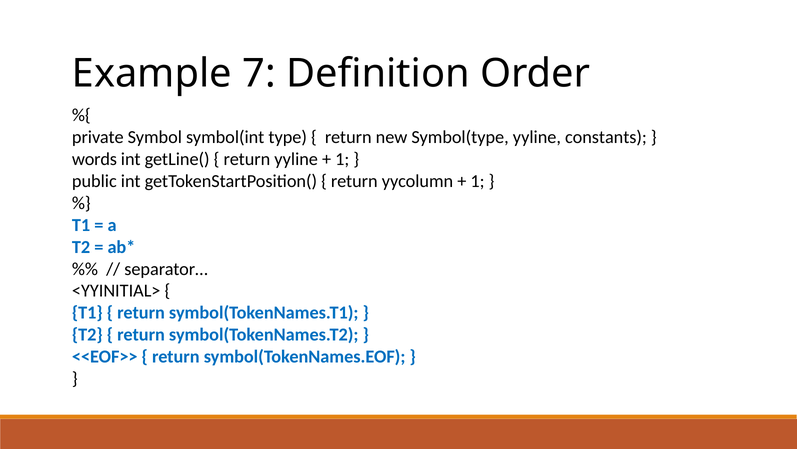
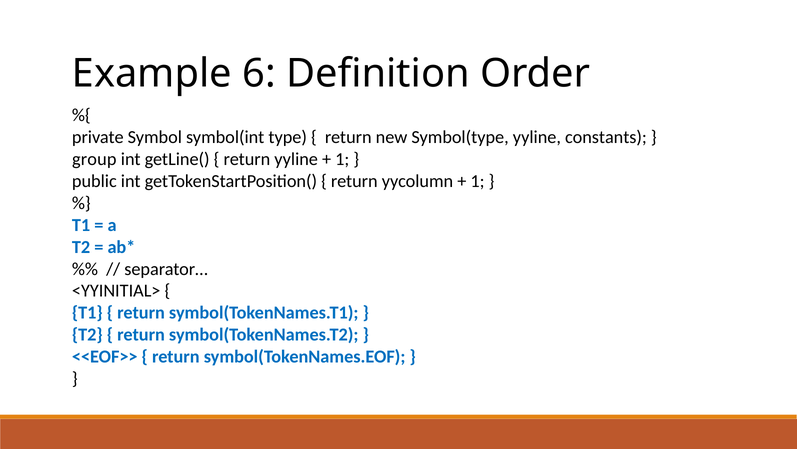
7: 7 -> 6
words: words -> group
